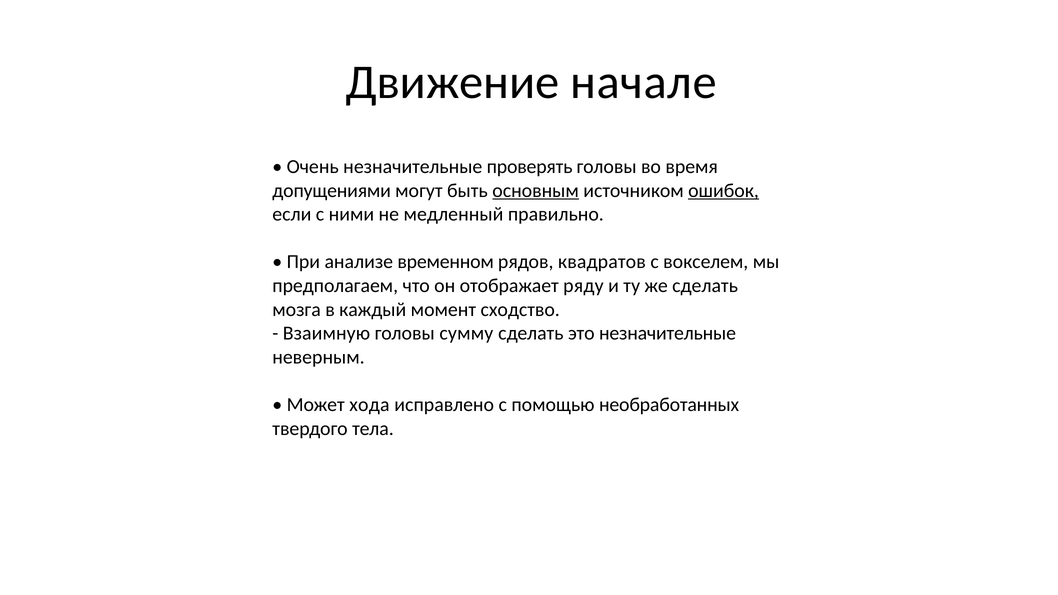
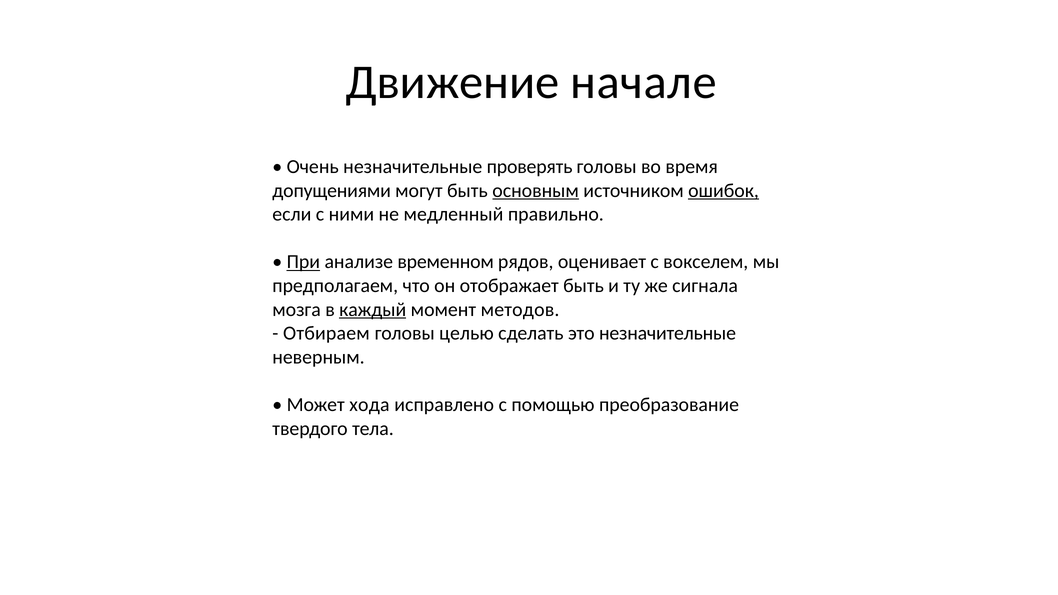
При underline: none -> present
квадратов: квадратов -> оценивает
отображает ряду: ряду -> быть
же сделать: сделать -> сигнала
каждый underline: none -> present
сходство: сходство -> методов
Взаимную: Взаимную -> Отбираем
сумму: сумму -> целью
необработанных: необработанных -> преобразование
